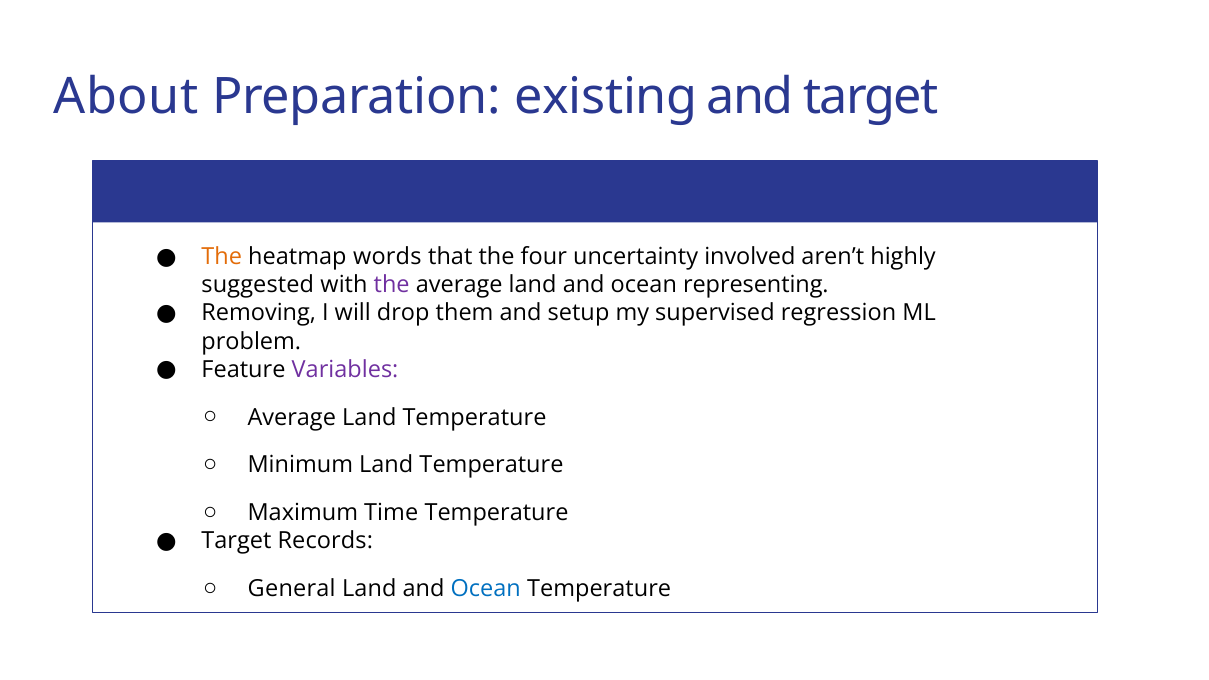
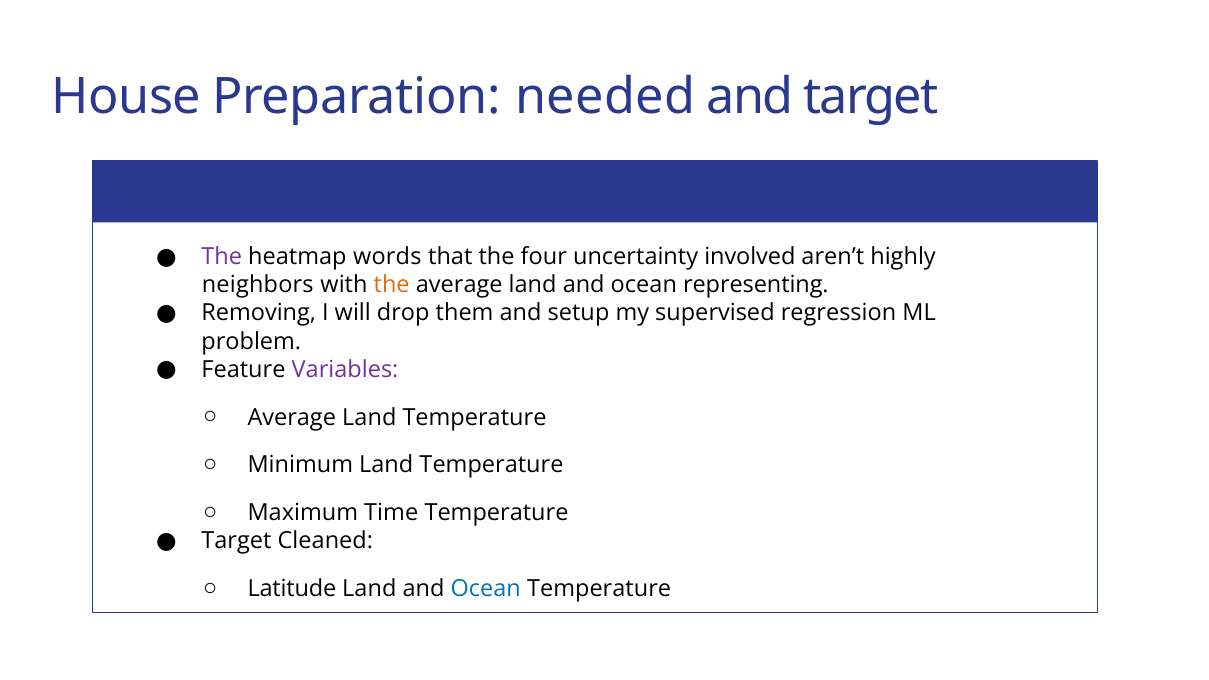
About: About -> House
existing: existing -> needed
The at (222, 257) colour: orange -> purple
suggested: suggested -> neighbors
the at (392, 285) colour: purple -> orange
Records: Records -> Cleaned
General: General -> Latitude
